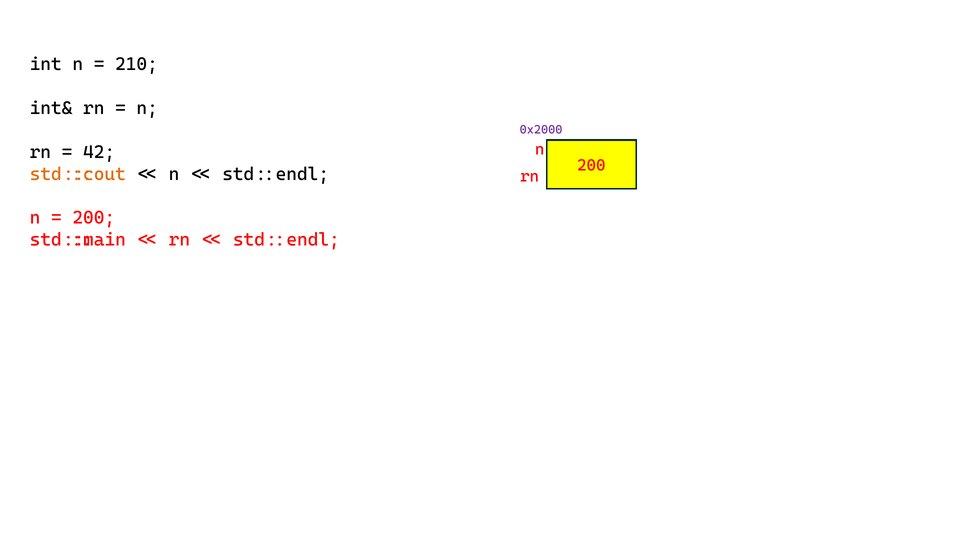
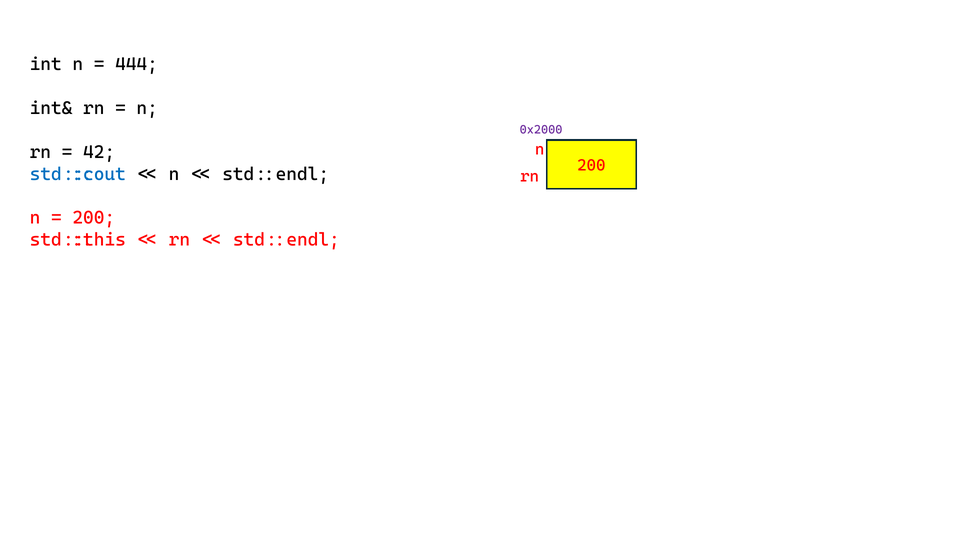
210: 210 -> 444
std::cout colour: orange -> blue
std::main: std::main -> std::this
